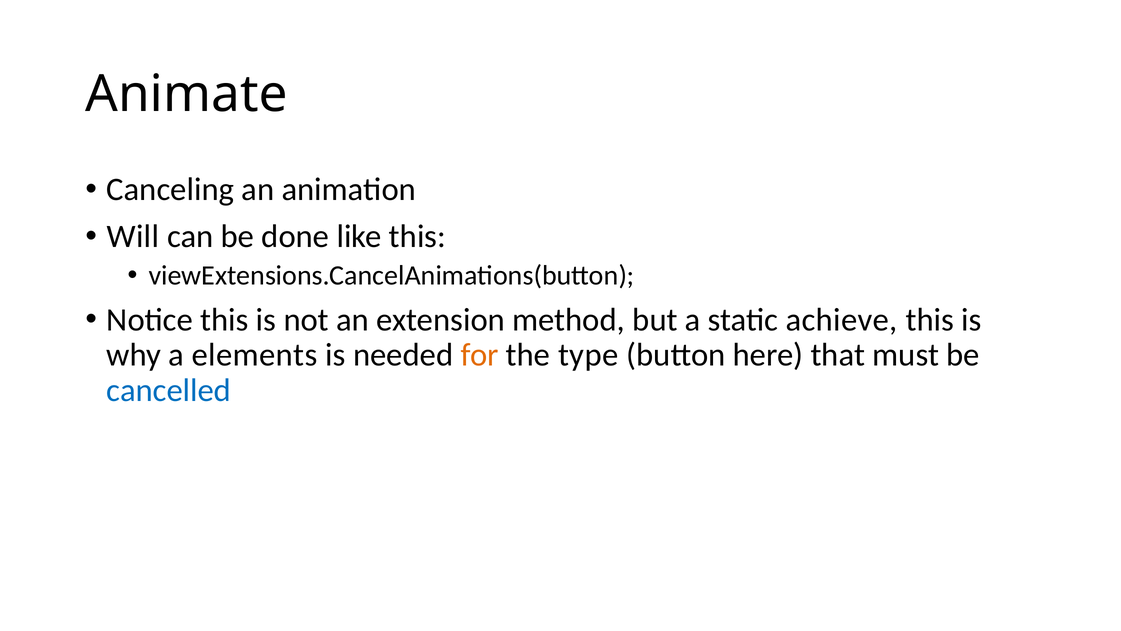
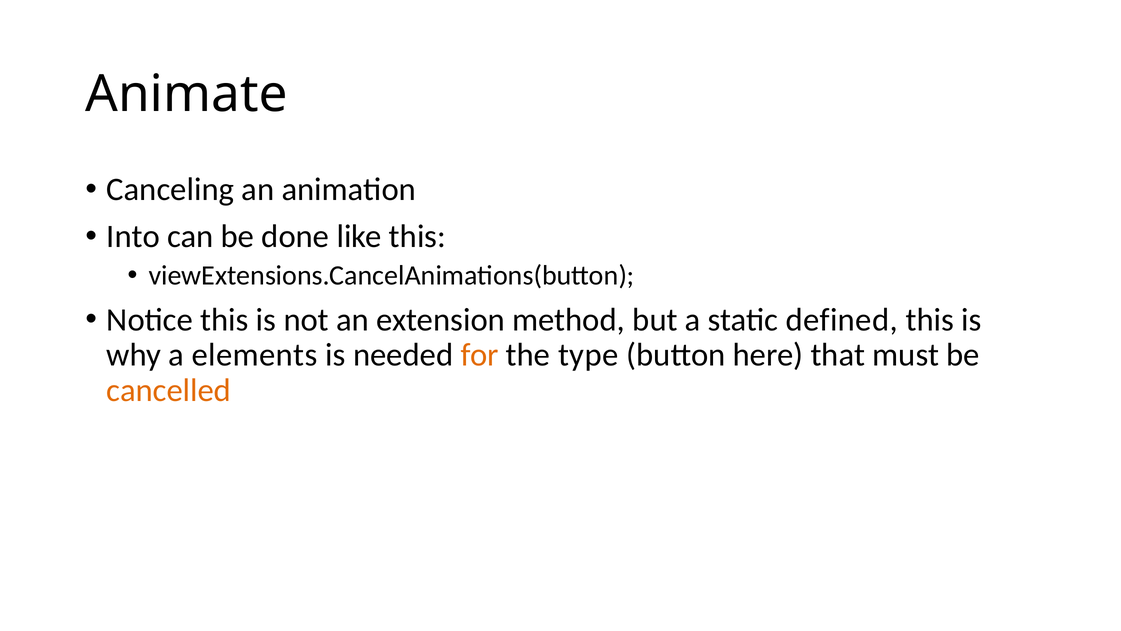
Will: Will -> Into
achieve: achieve -> defined
cancelled colour: blue -> orange
